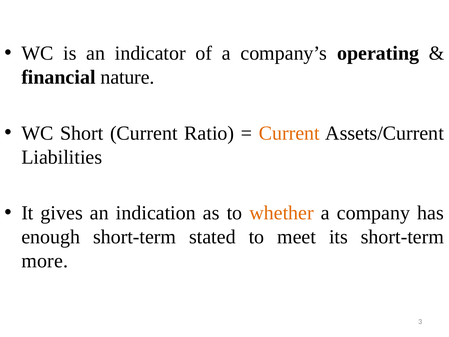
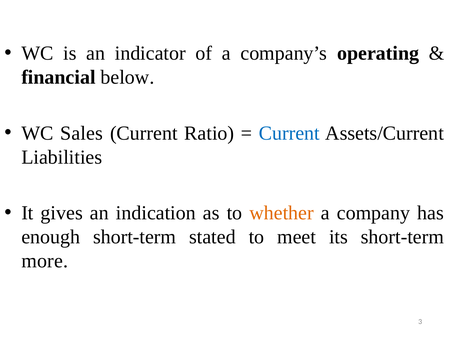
nature: nature -> below
Short: Short -> Sales
Current at (289, 133) colour: orange -> blue
